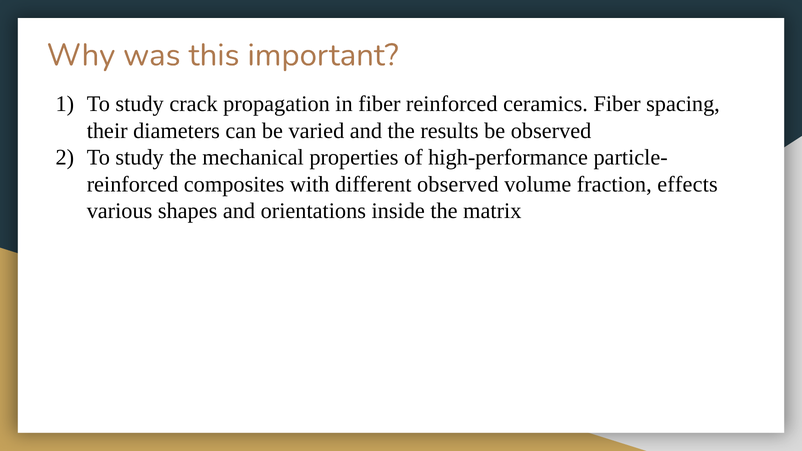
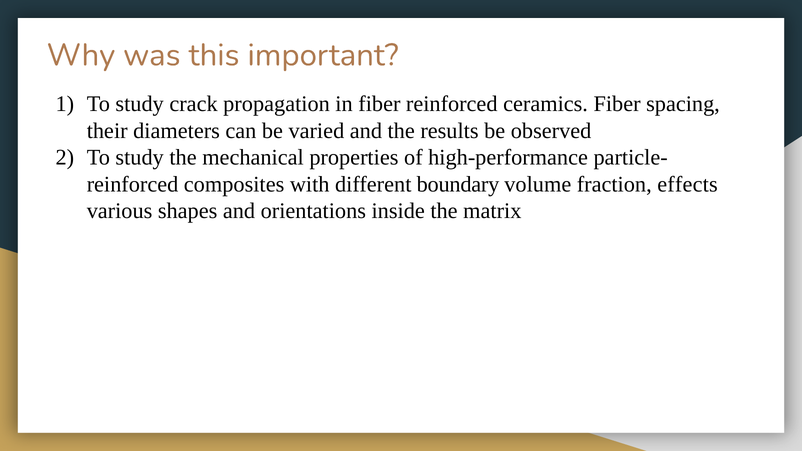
different observed: observed -> boundary
